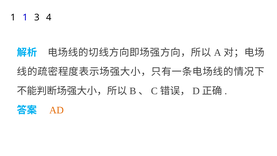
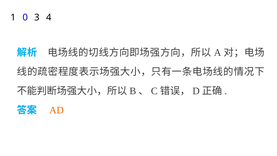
1 1: 1 -> 0
